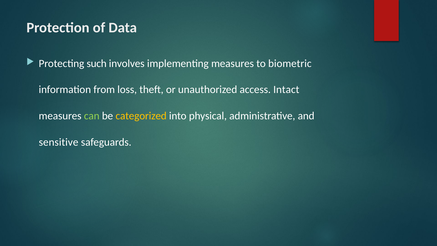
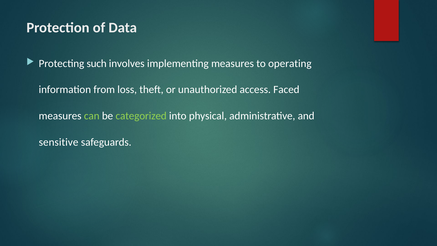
biometric: biometric -> operating
Intact: Intact -> Faced
categorized colour: yellow -> light green
